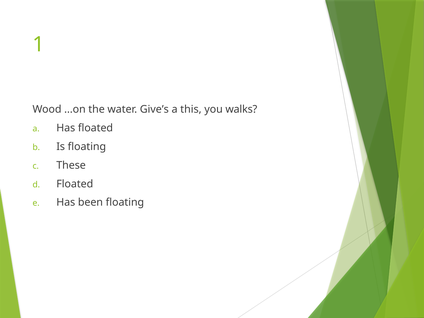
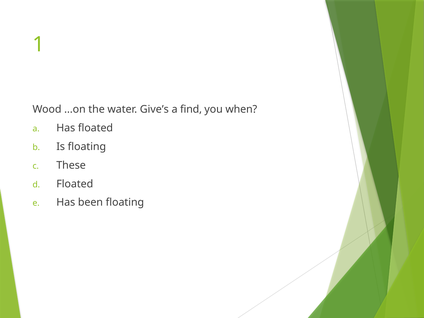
this: this -> find
walks: walks -> when
